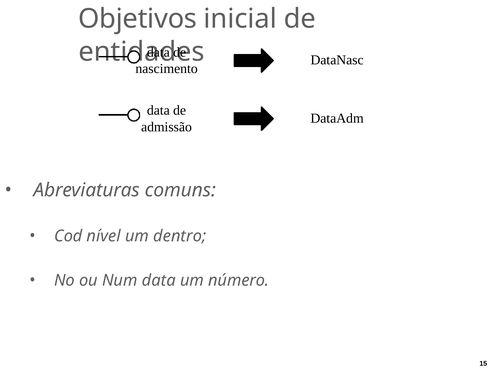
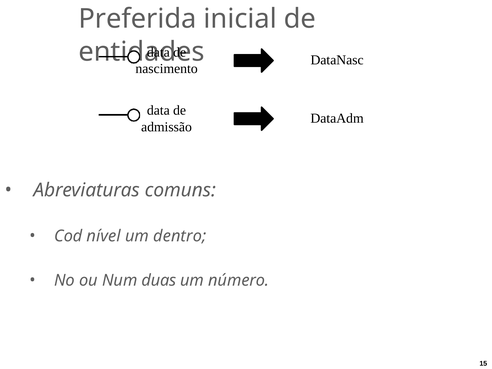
Objetivos: Objetivos -> Preferida
Num data: data -> duas
